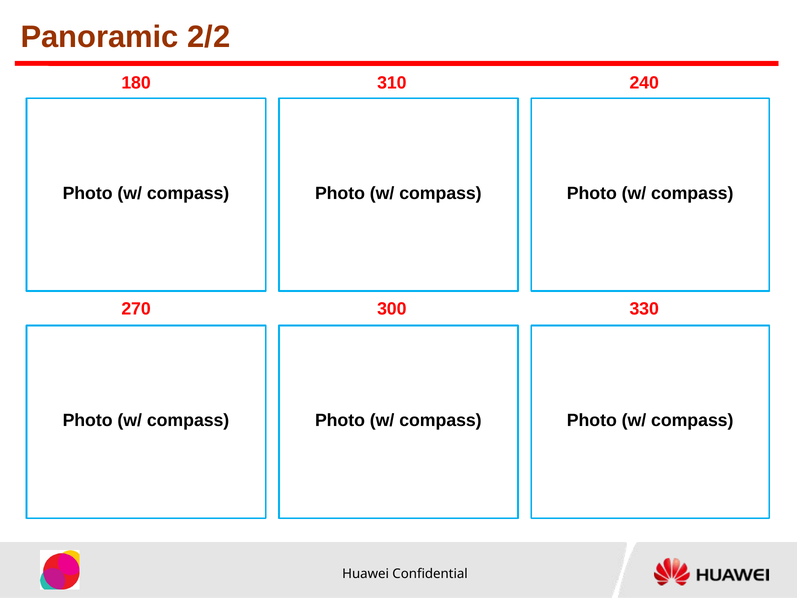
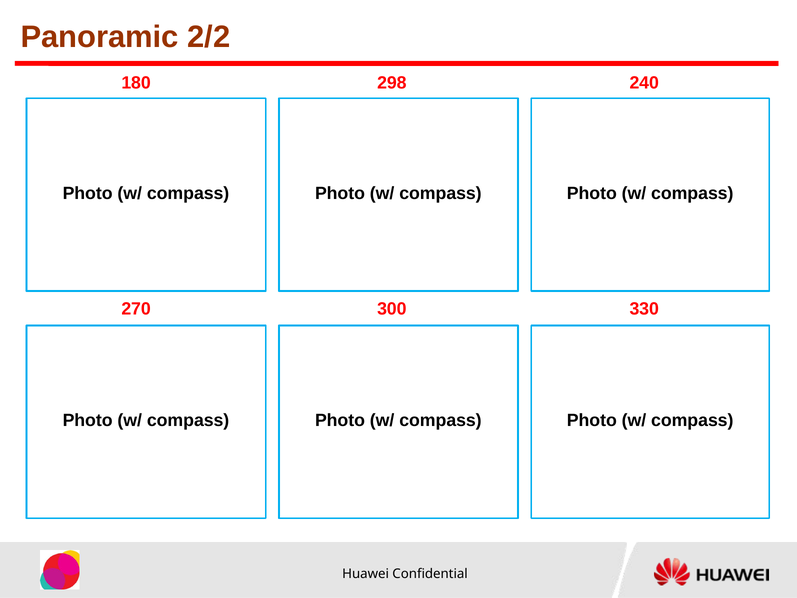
310: 310 -> 298
